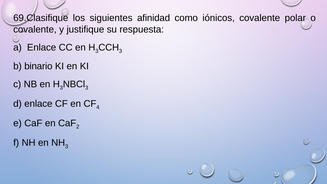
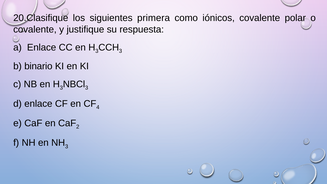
69.Clasifique: 69.Clasifique -> 20.Clasifique
afinidad: afinidad -> primera
